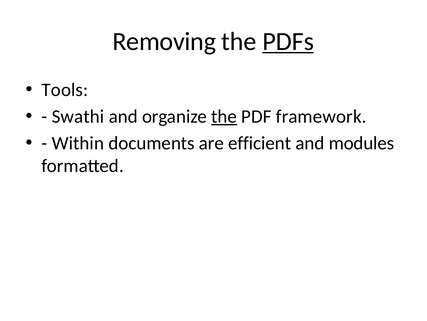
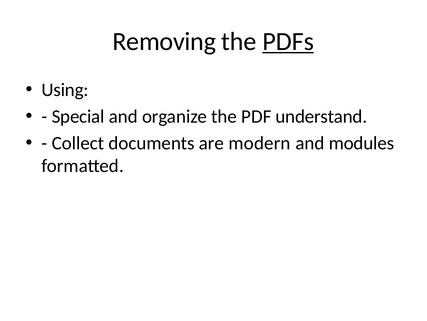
Tools: Tools -> Using
Swathi: Swathi -> Special
the at (224, 116) underline: present -> none
framework: framework -> understand
Within: Within -> Collect
efficient: efficient -> modern
